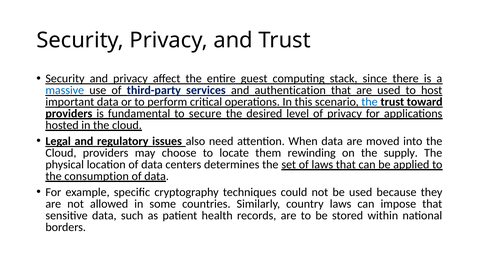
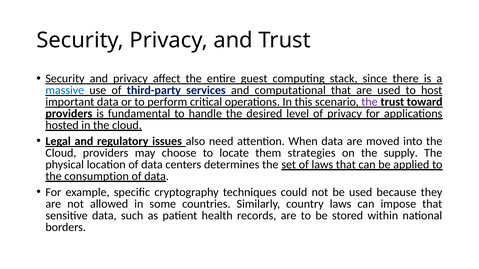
authentication: authentication -> computational
the at (370, 102) colour: blue -> purple
secure: secure -> handle
rewinding: rewinding -> strategies
